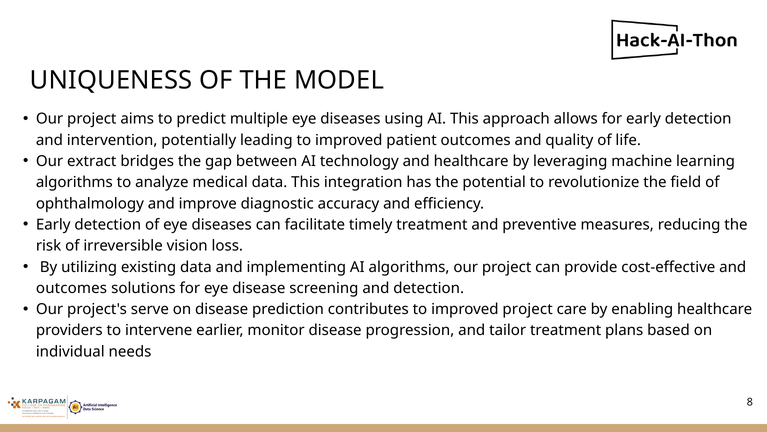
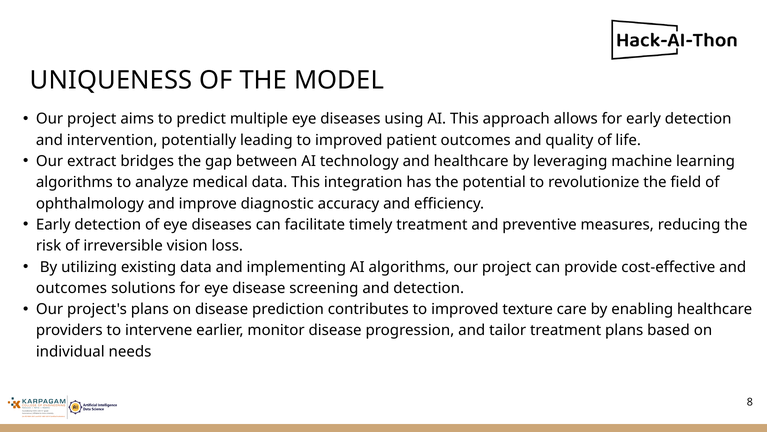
project's serve: serve -> plans
improved project: project -> texture
